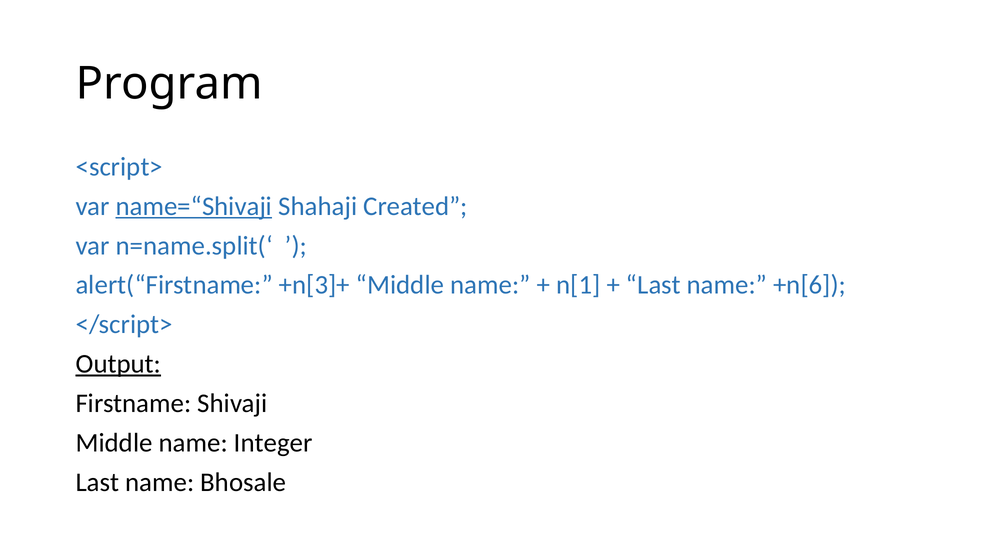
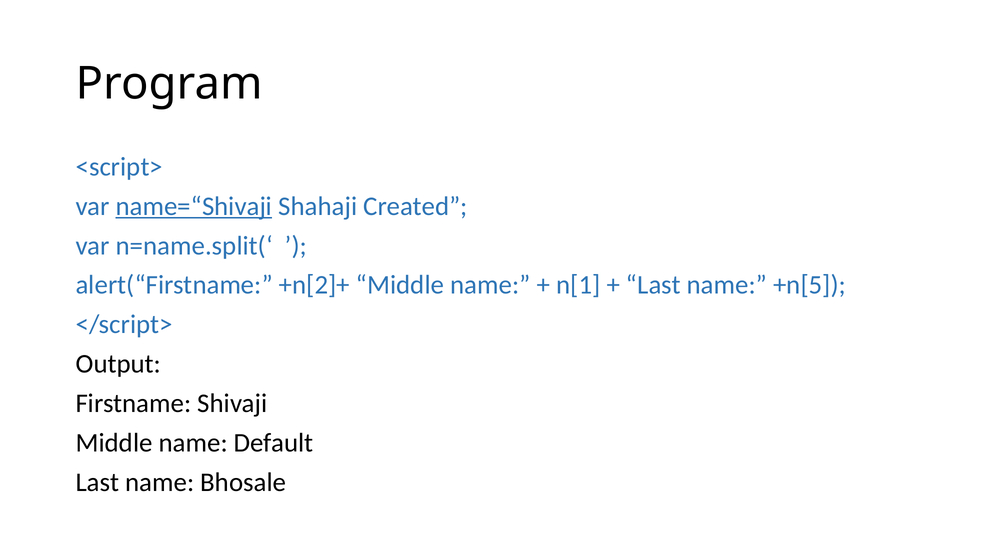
+n[3]+: +n[3]+ -> +n[2]+
+n[6: +n[6 -> +n[5
Output underline: present -> none
Integer: Integer -> Default
